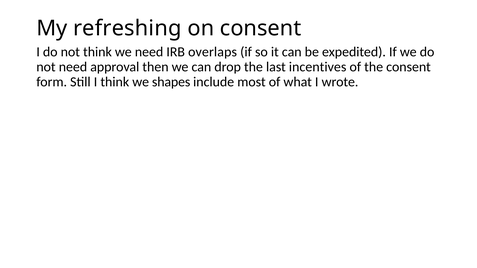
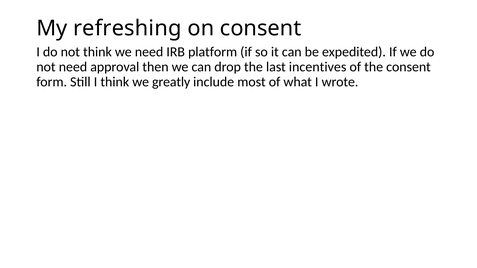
overlaps: overlaps -> platform
shapes: shapes -> greatly
